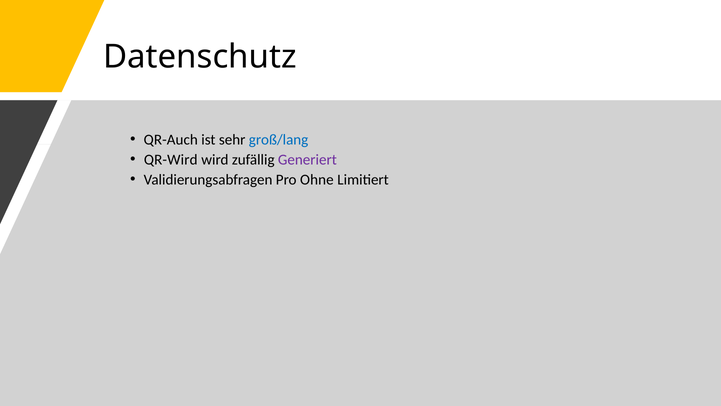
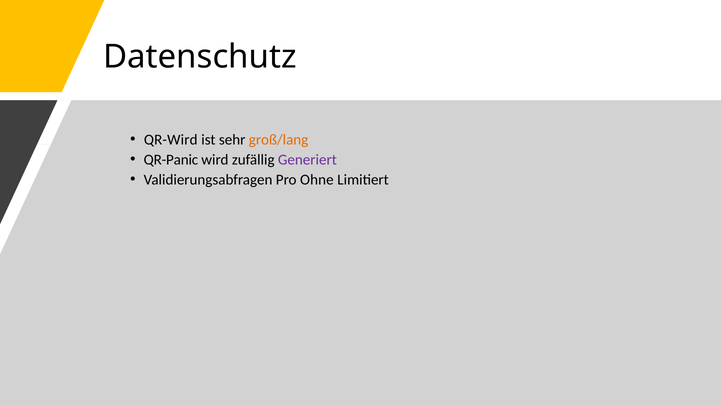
QR-Auch: QR-Auch -> QR-Wird
groß/lang colour: blue -> orange
QR-Wird: QR-Wird -> QR-Panic
